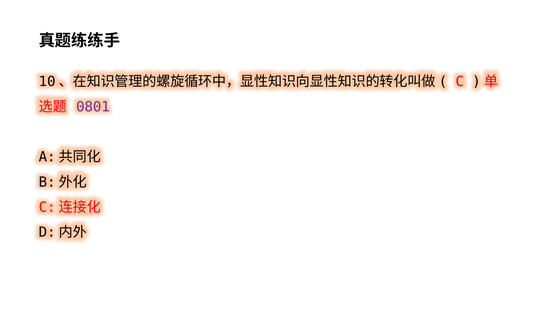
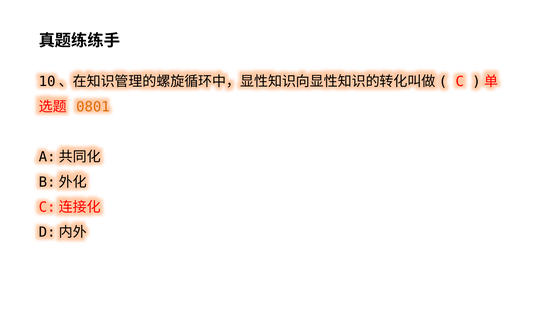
0801 colour: purple -> orange
